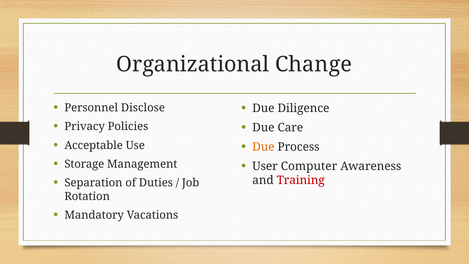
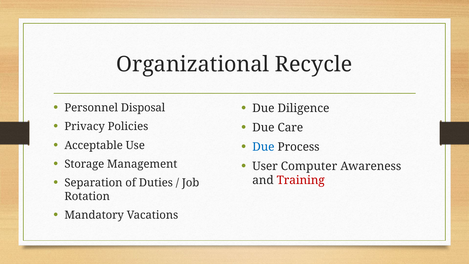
Change: Change -> Recycle
Disclose: Disclose -> Disposal
Due at (263, 147) colour: orange -> blue
